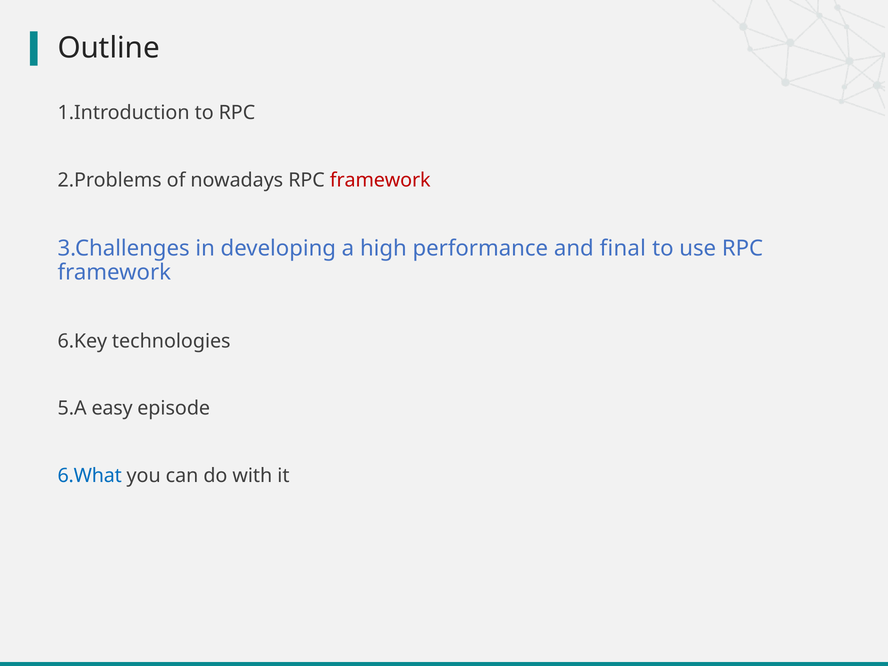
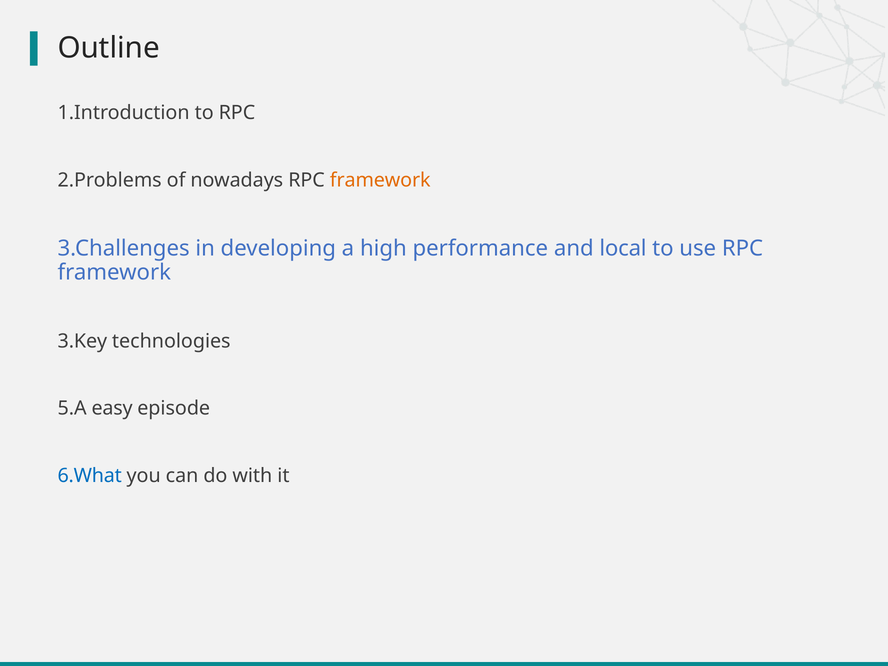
framework at (380, 180) colour: red -> orange
final: final -> local
6.Key: 6.Key -> 3.Key
